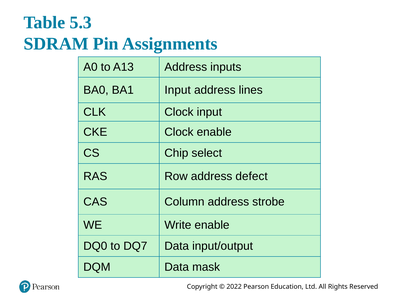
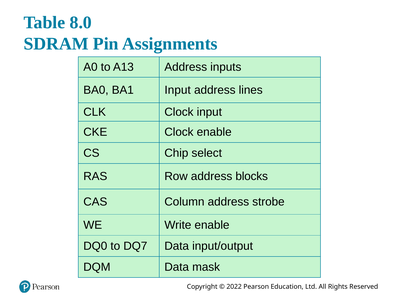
5.3: 5.3 -> 8.0
defect: defect -> blocks
